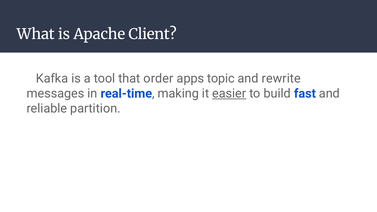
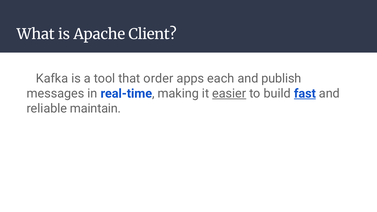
topic: topic -> each
rewrite: rewrite -> publish
fast underline: none -> present
partition: partition -> maintain
